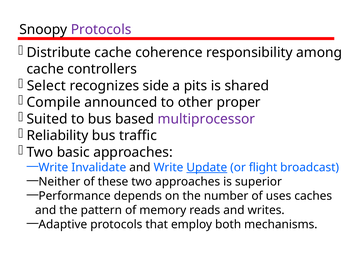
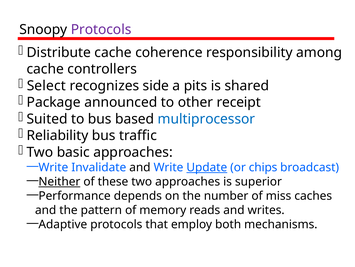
Compile: Compile -> Package
proper: proper -> receipt
multiprocessor colour: purple -> blue
flight: flight -> chips
Neither underline: none -> present
uses: uses -> miss
